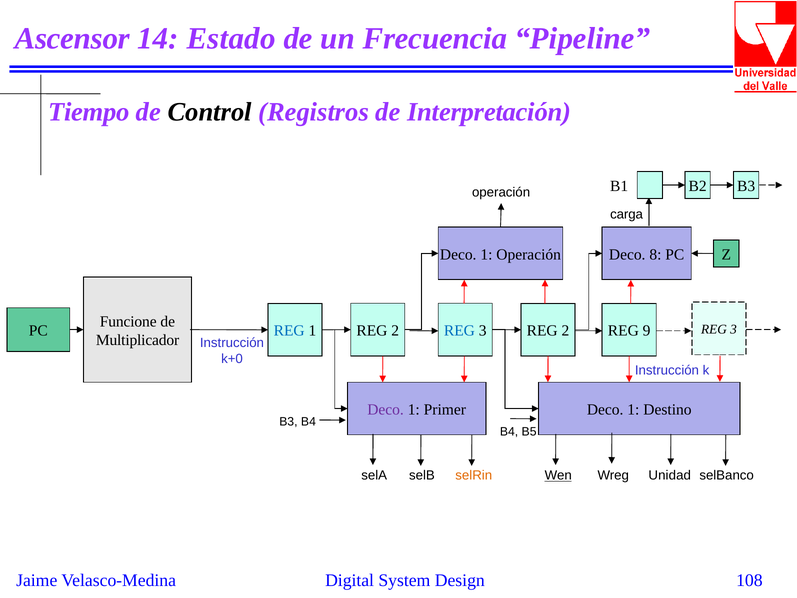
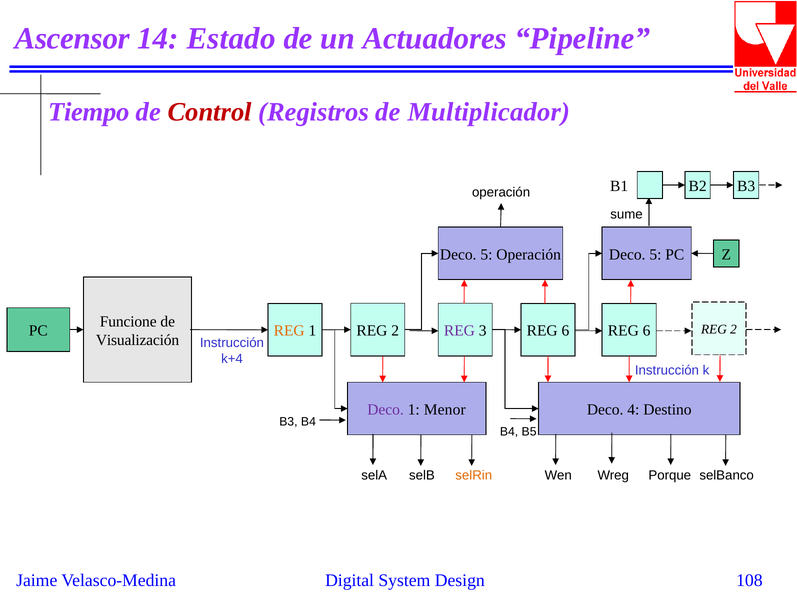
Frecuencia: Frecuencia -> Actuadores
Control colour: black -> red
Interpretación: Interpretación -> Multiplicador
carga: carga -> sume
1 at (486, 254): 1 -> 5
8 at (655, 254): 8 -> 5
3 at (733, 329): 3 -> 2
REG at (289, 331) colour: blue -> orange
REG at (459, 331) colour: blue -> purple
3 REG 2: 2 -> 6
9 at (647, 331): 9 -> 6
Multiplicador: Multiplicador -> Visualización
k+0: k+0 -> k+4
Primer: Primer -> Menor
1 at (633, 409): 1 -> 4
Wen underline: present -> none
Unidad: Unidad -> Porque
